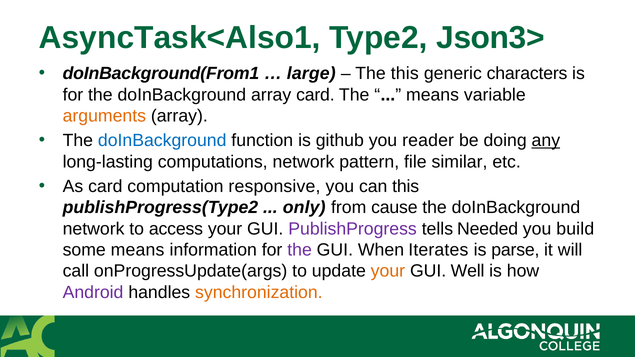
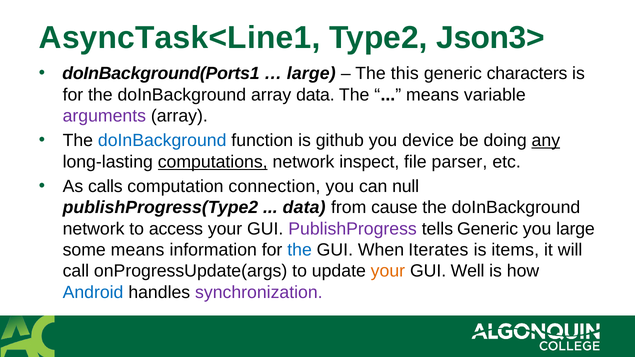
AsyncTask<Also1: AsyncTask<Also1 -> AsyncTask<Line1
doInBackground(From1: doInBackground(From1 -> doInBackground(Ports1
array card: card -> data
arguments colour: orange -> purple
reader: reader -> device
computations underline: none -> present
pattern: pattern -> inspect
similar: similar -> parser
As card: card -> calls
responsive: responsive -> connection
can this: this -> null
only at (304, 208): only -> data
tells Needed: Needed -> Generic
you build: build -> large
the at (300, 250) colour: purple -> blue
parse: parse -> items
Android colour: purple -> blue
synchronization colour: orange -> purple
